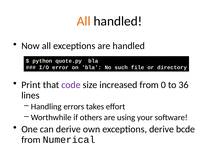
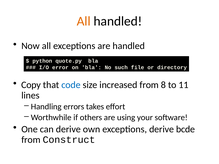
Print: Print -> Copy
code colour: purple -> blue
0: 0 -> 8
36: 36 -> 11
Numerical: Numerical -> Construct
